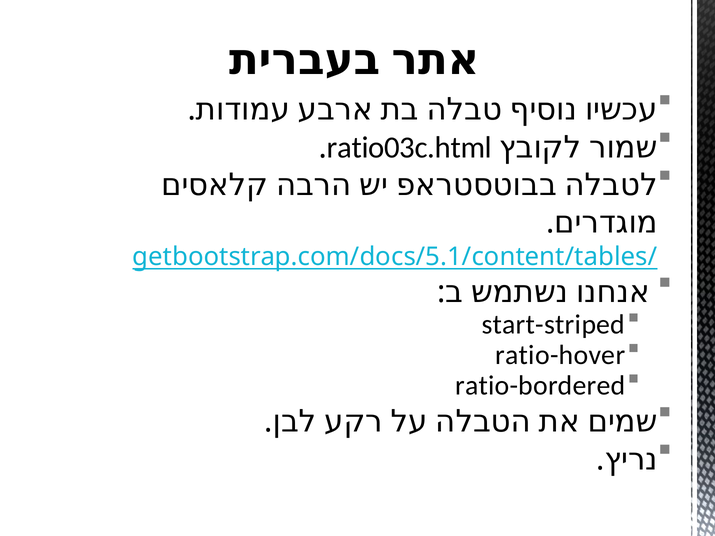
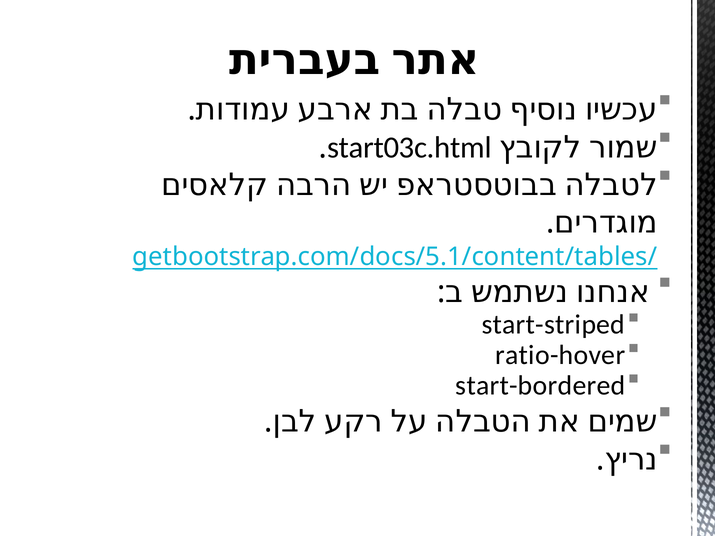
ratio03c.html: ratio03c.html -> start03c.html
ratio-bordered: ratio-bordered -> start-bordered
